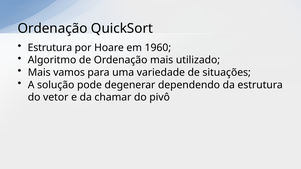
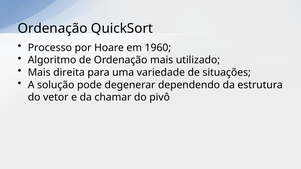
Estrutura at (50, 48): Estrutura -> Processo
vamos: vamos -> direita
